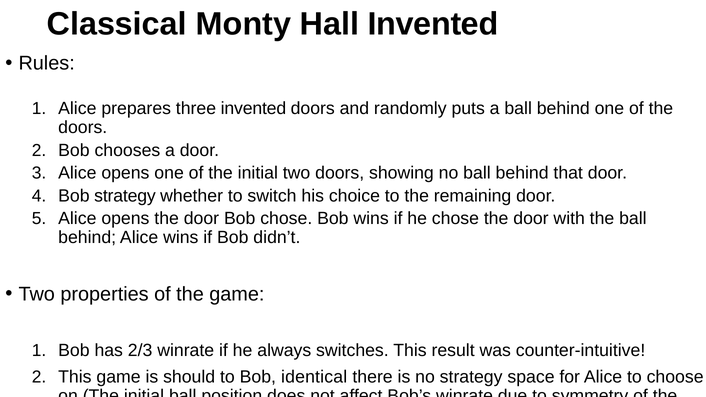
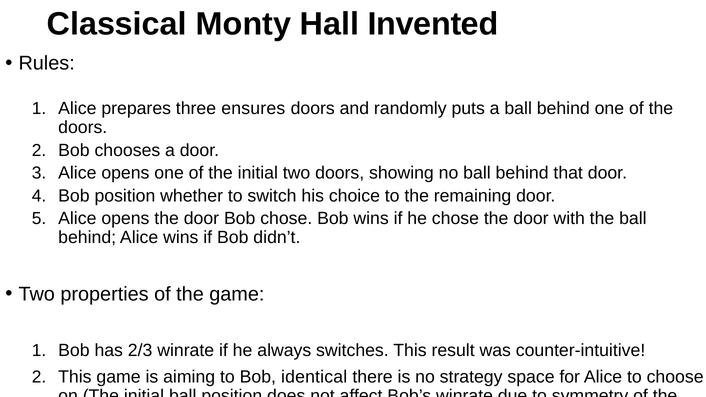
three invented: invented -> ensures
Bob strategy: strategy -> position
should: should -> aiming
